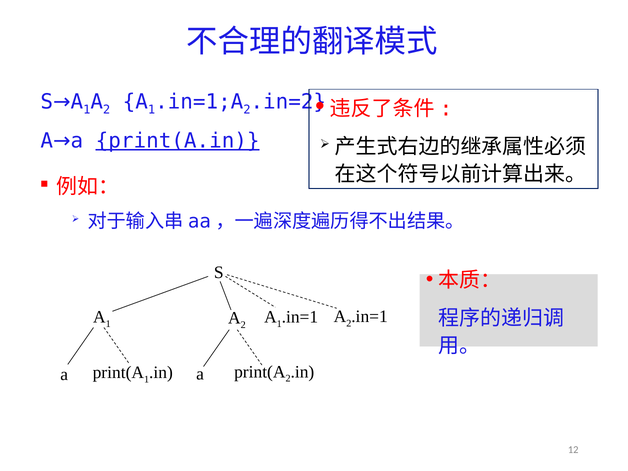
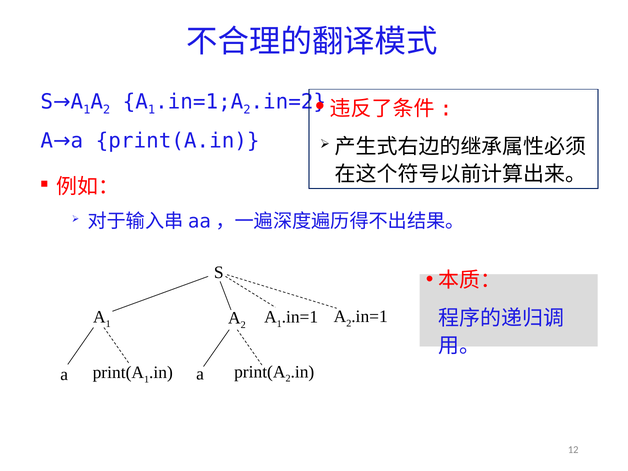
print(A.in underline: present -> none
